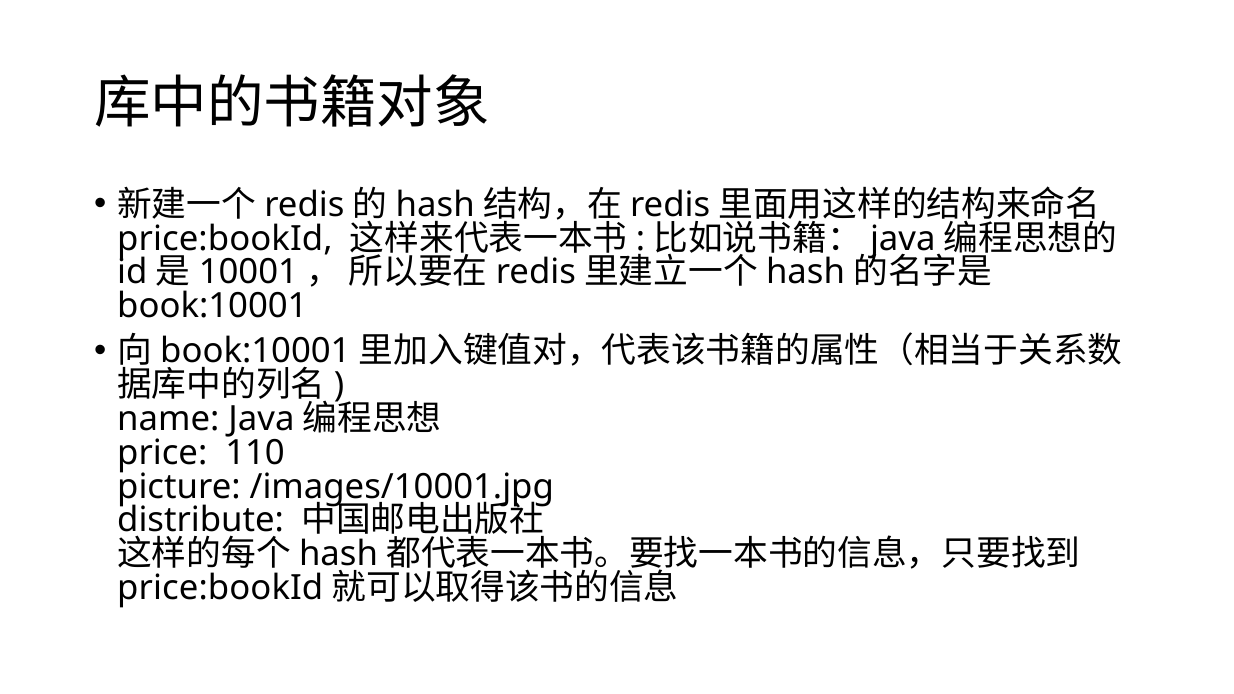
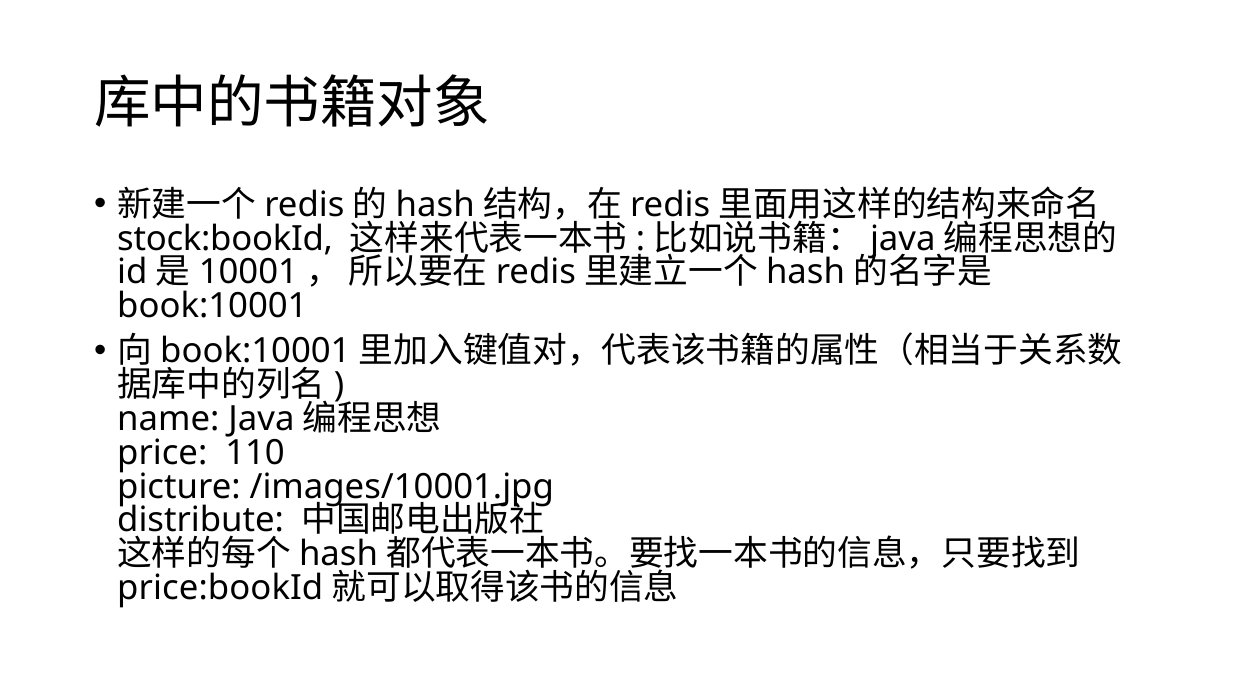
price:bookId at (225, 239): price:bookId -> stock:bookId
